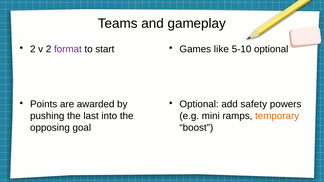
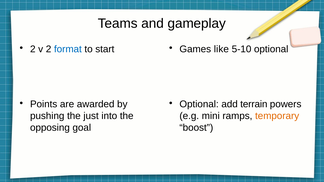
format colour: purple -> blue
safety: safety -> terrain
last: last -> just
